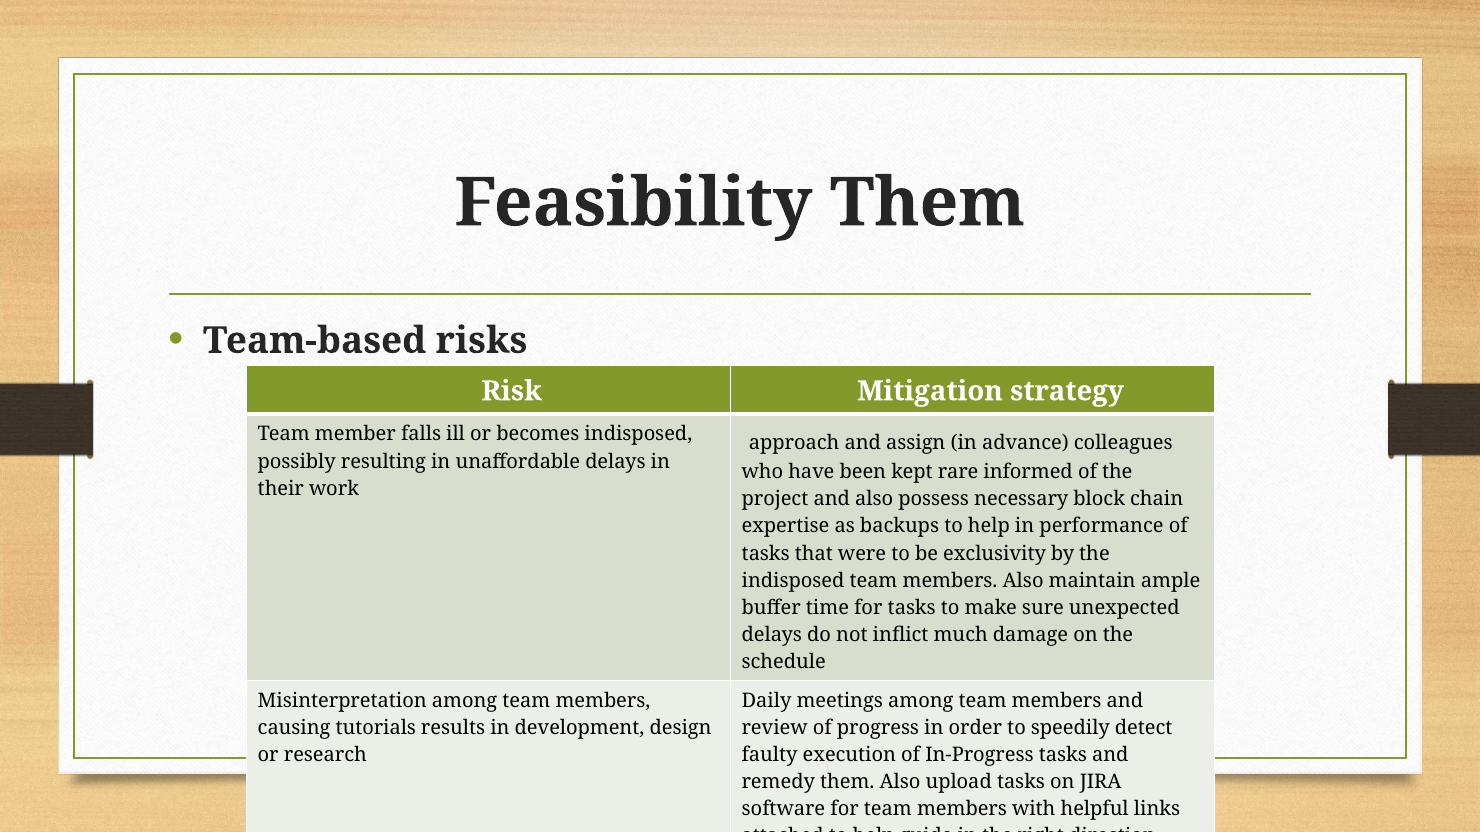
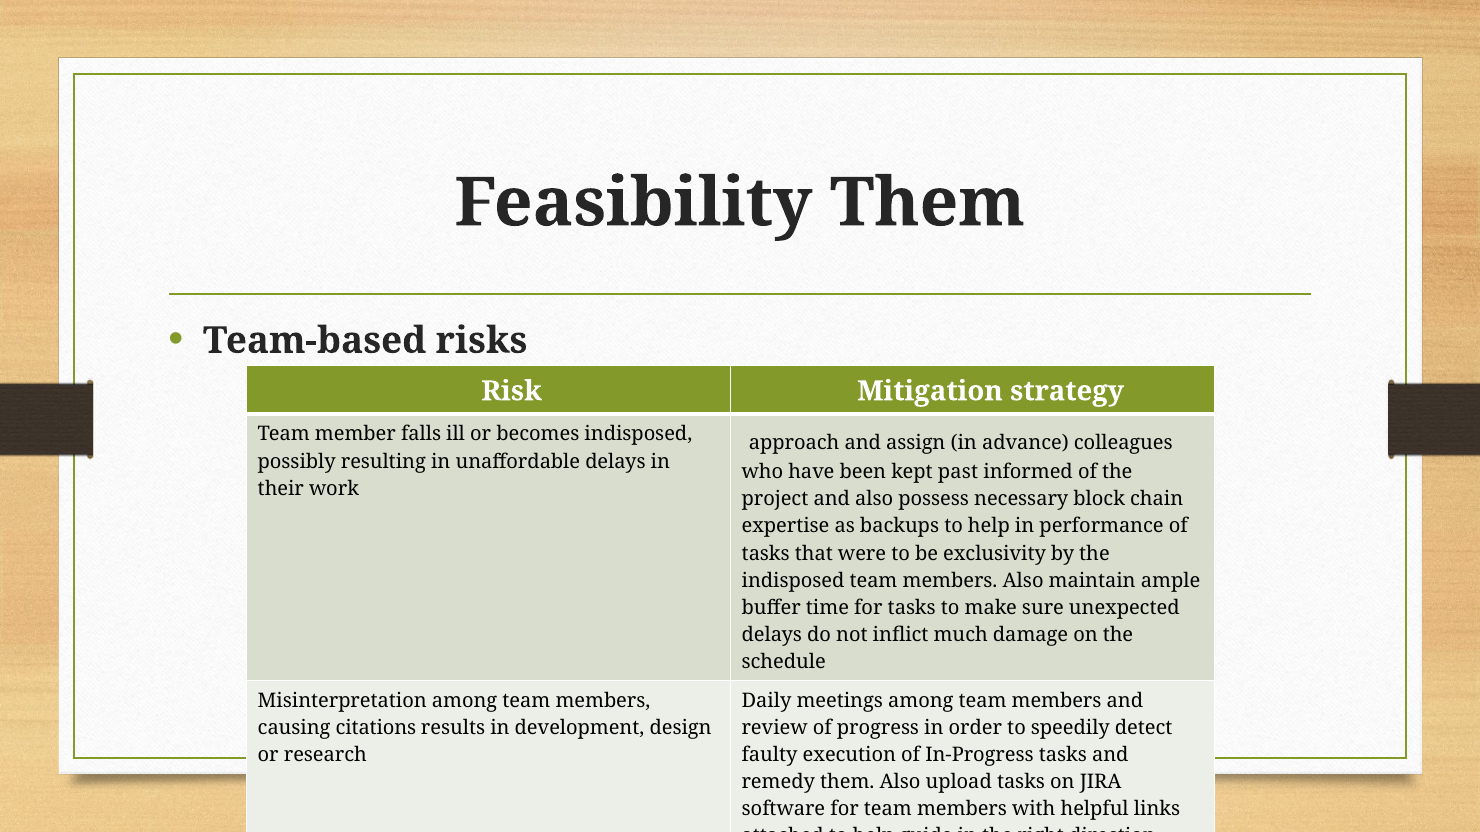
rare: rare -> past
tutorials: tutorials -> citations
